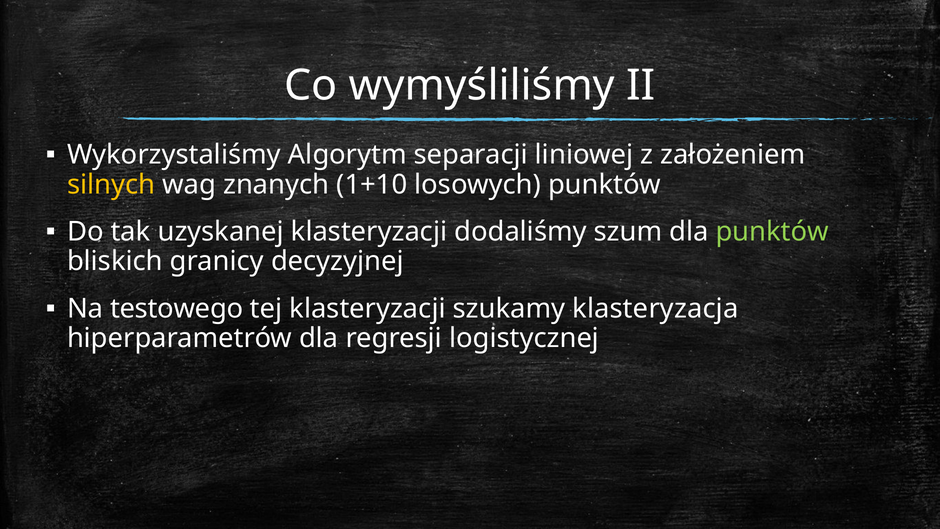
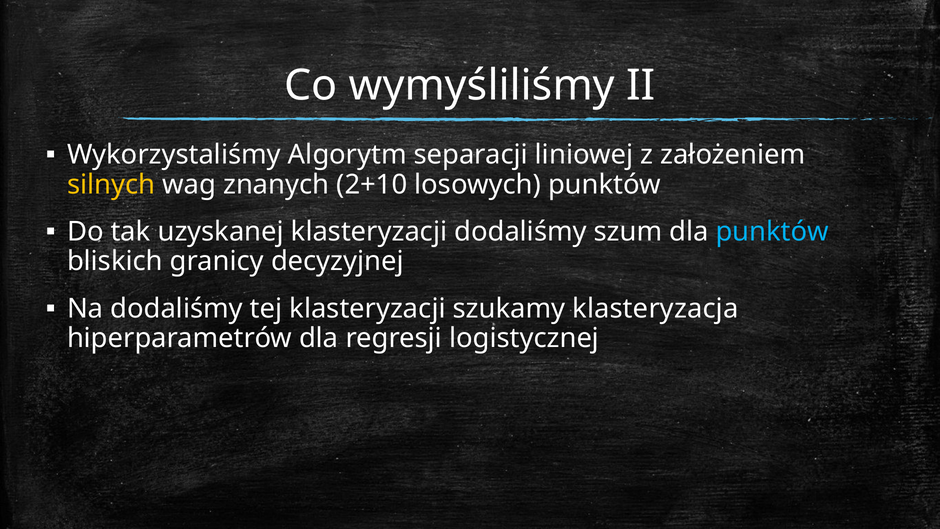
1+10: 1+10 -> 2+10
punktów at (772, 232) colour: light green -> light blue
Na testowego: testowego -> dodaliśmy
